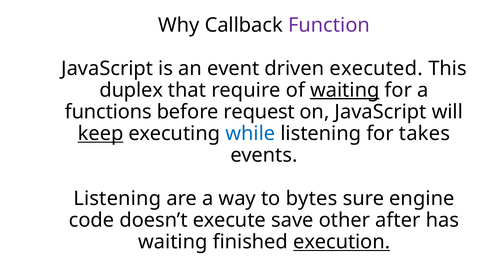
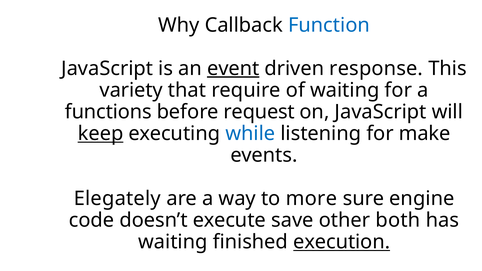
Function colour: purple -> blue
event underline: none -> present
executed: executed -> response
duplex: duplex -> variety
waiting at (345, 90) underline: present -> none
takes: takes -> make
Listening at (117, 199): Listening -> Elegately
bytes: bytes -> more
after: after -> both
